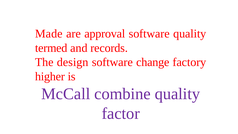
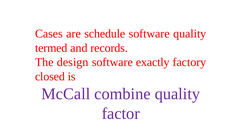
Made: Made -> Cases
approval: approval -> schedule
change: change -> exactly
higher: higher -> closed
